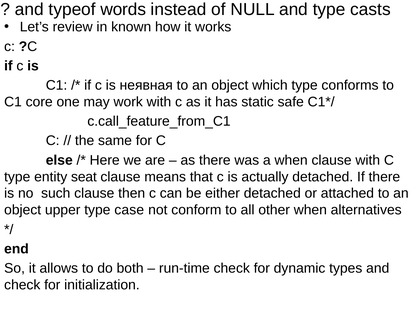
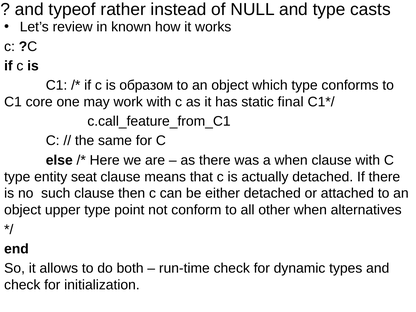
words: words -> rather
неявная: неявная -> образом
safe: safe -> final
case: case -> point
